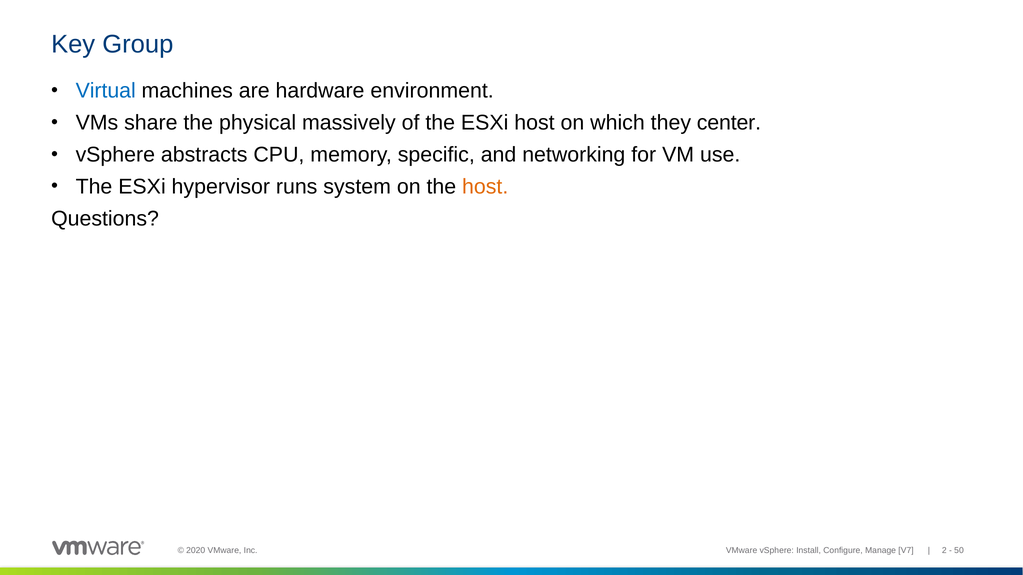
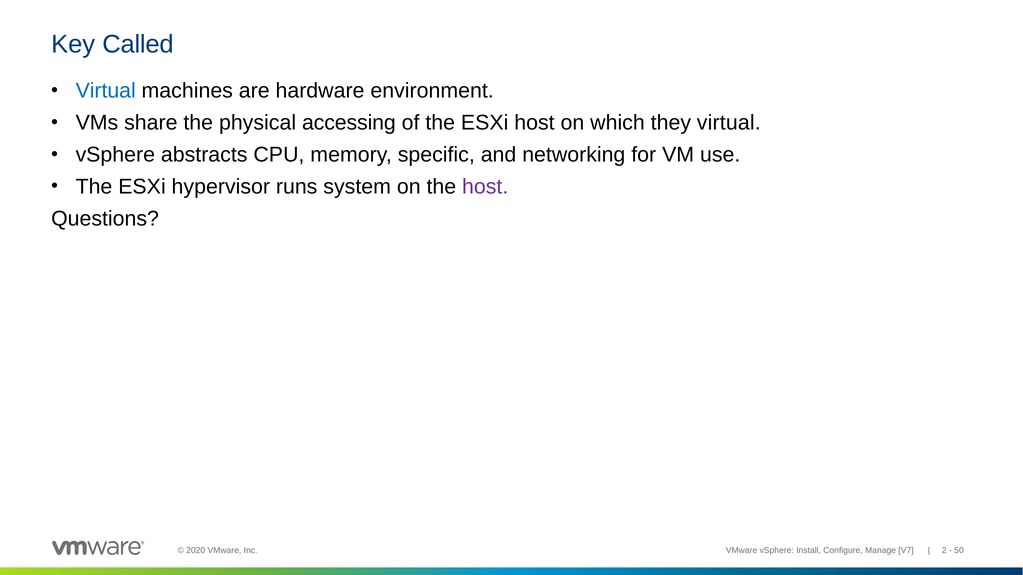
Group: Group -> Called
massively: massively -> accessing
they center: center -> virtual
host at (485, 187) colour: orange -> purple
